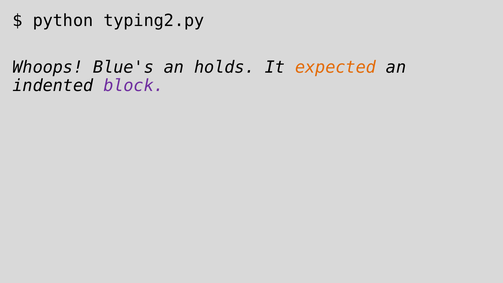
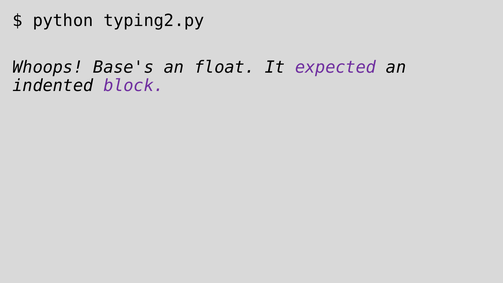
Blue's: Blue's -> Base's
holds: holds -> float
expected colour: orange -> purple
